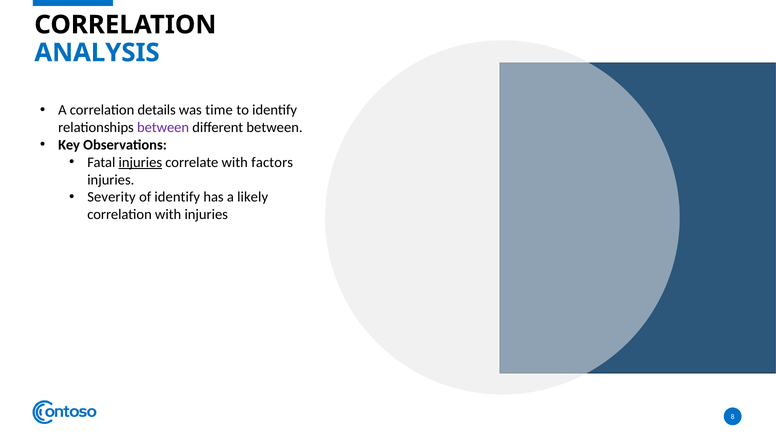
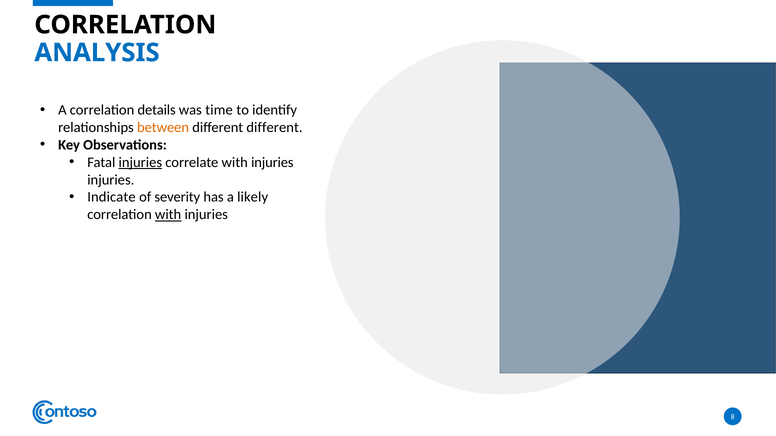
between at (163, 128) colour: purple -> orange
different between: between -> different
correlate with factors: factors -> injuries
Severity: Severity -> Indicate
of identify: identify -> severity
with at (168, 215) underline: none -> present
